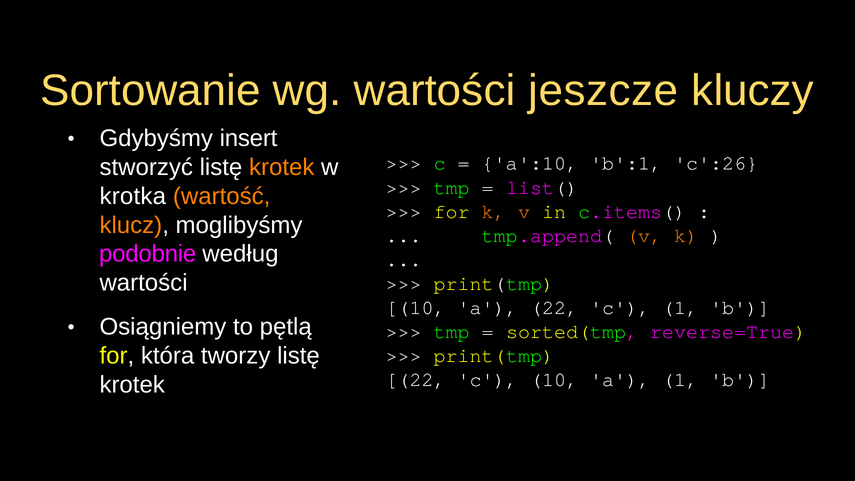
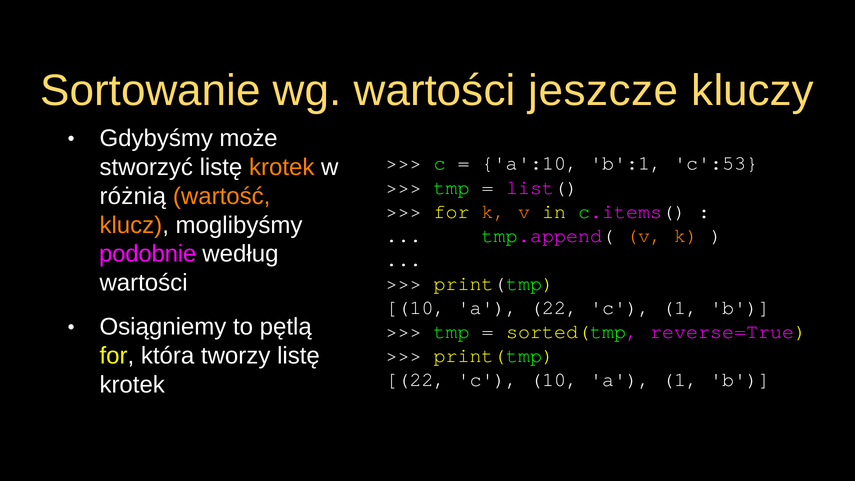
insert: insert -> może
c':26: c':26 -> c':53
krotka: krotka -> różnią
